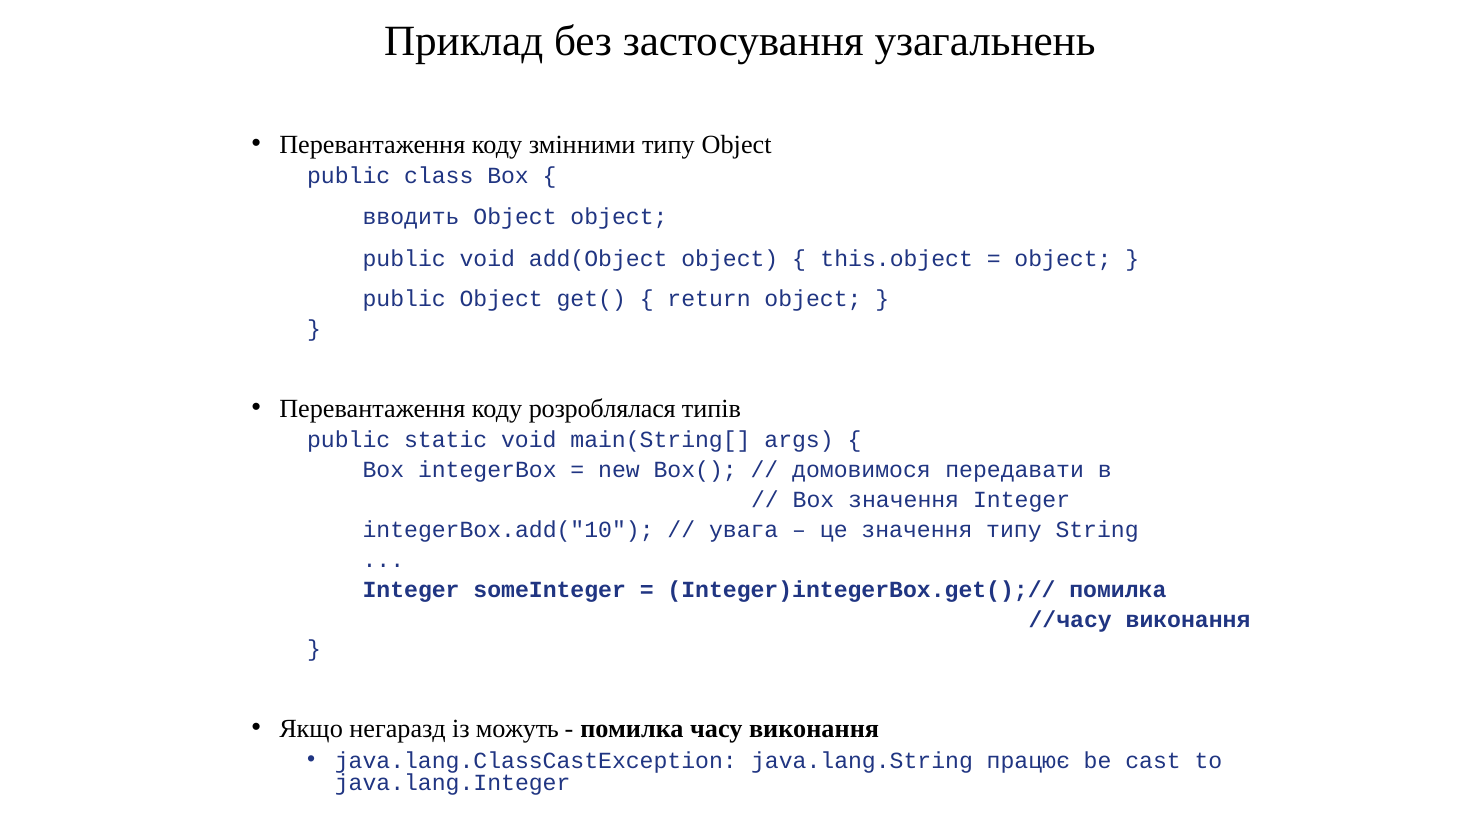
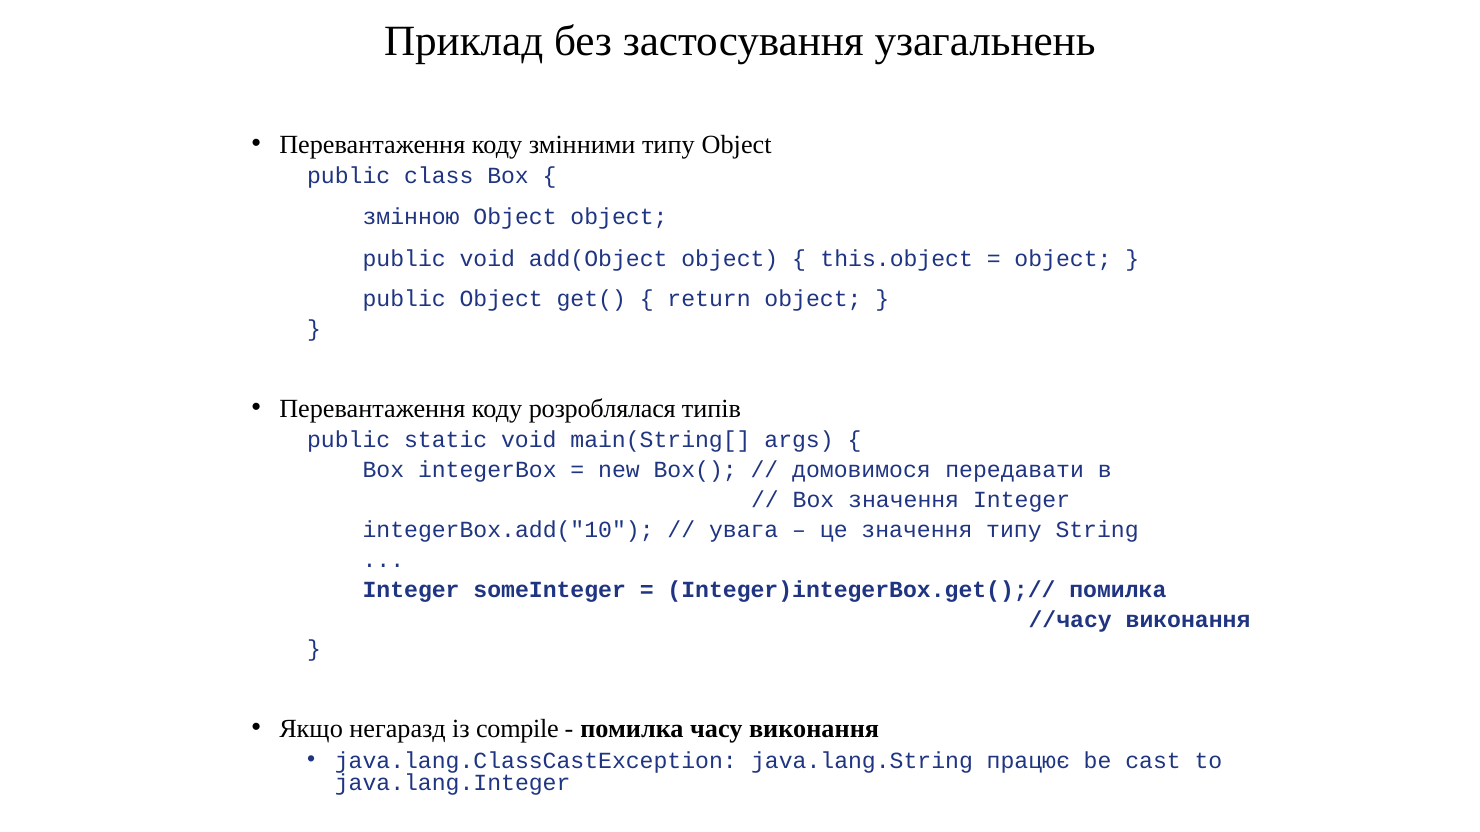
вводить: вводить -> змінною
можуть: можуть -> compile
